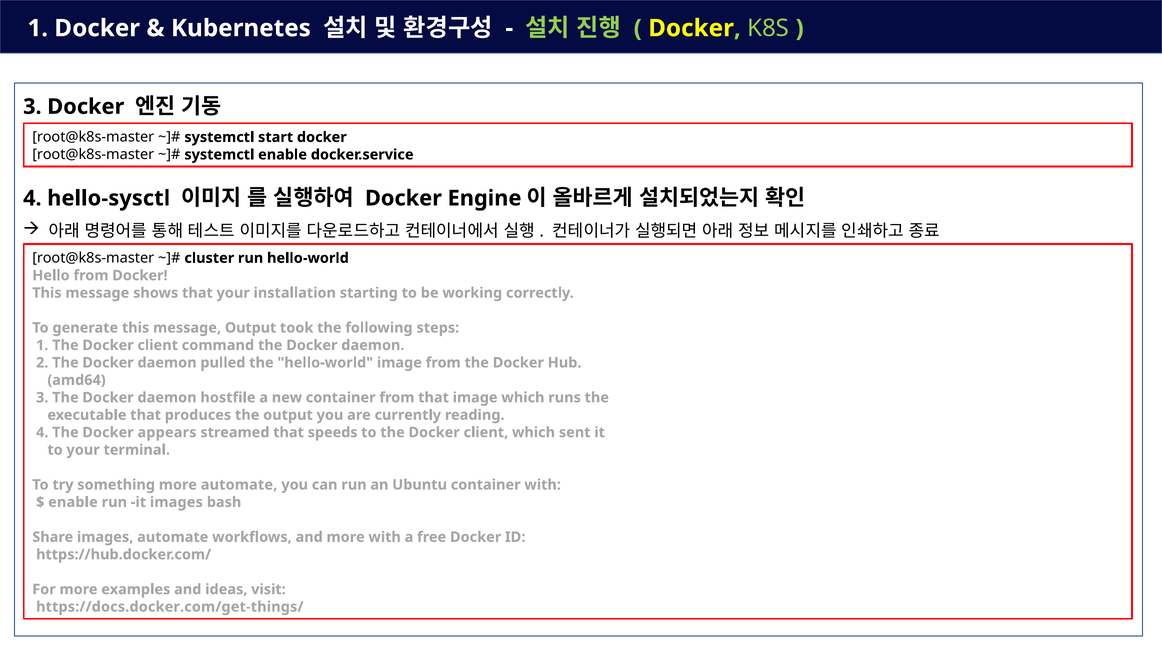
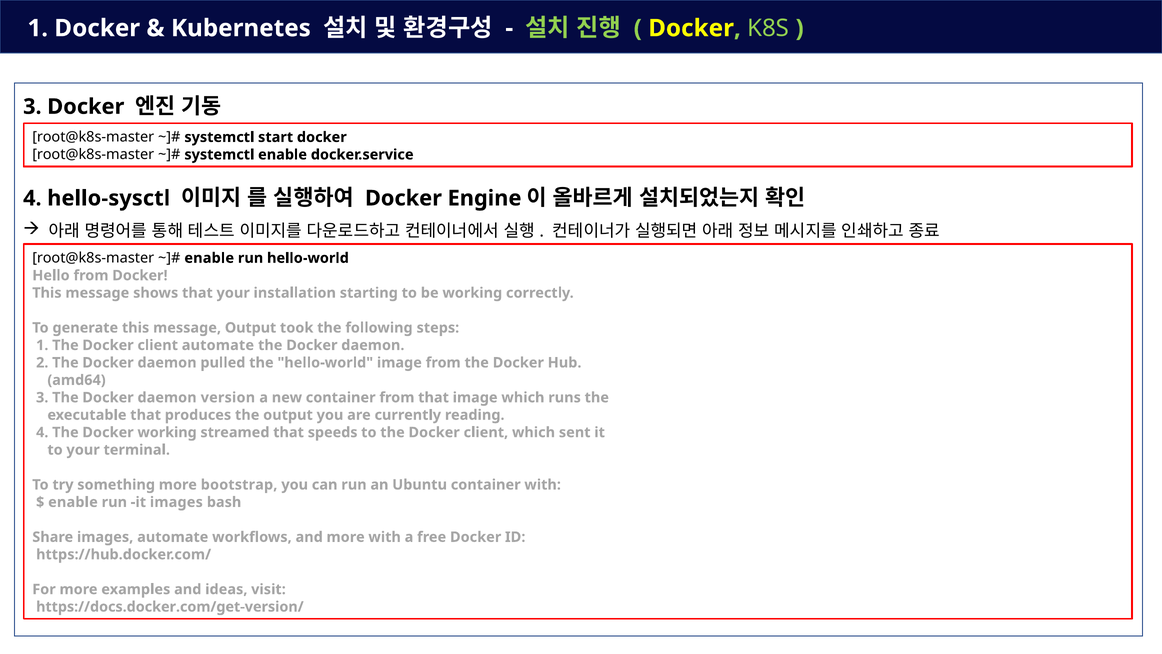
cluster at (209, 258): cluster -> enable
client command: command -> automate
hostfile: hostfile -> version
Docker appears: appears -> working
more automate: automate -> bootstrap
https://docs.docker.com/get-things/: https://docs.docker.com/get-things/ -> https://docs.docker.com/get-version/
